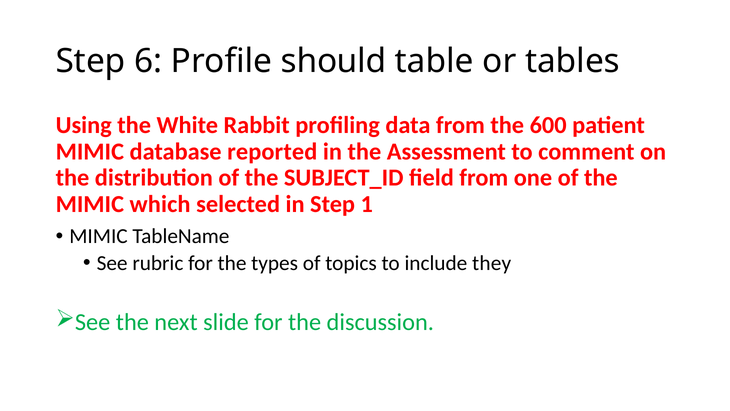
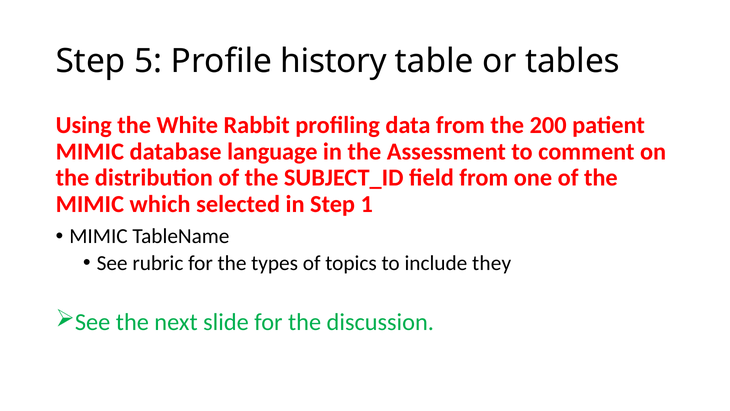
6: 6 -> 5
should: should -> history
600: 600 -> 200
reported: reported -> language
